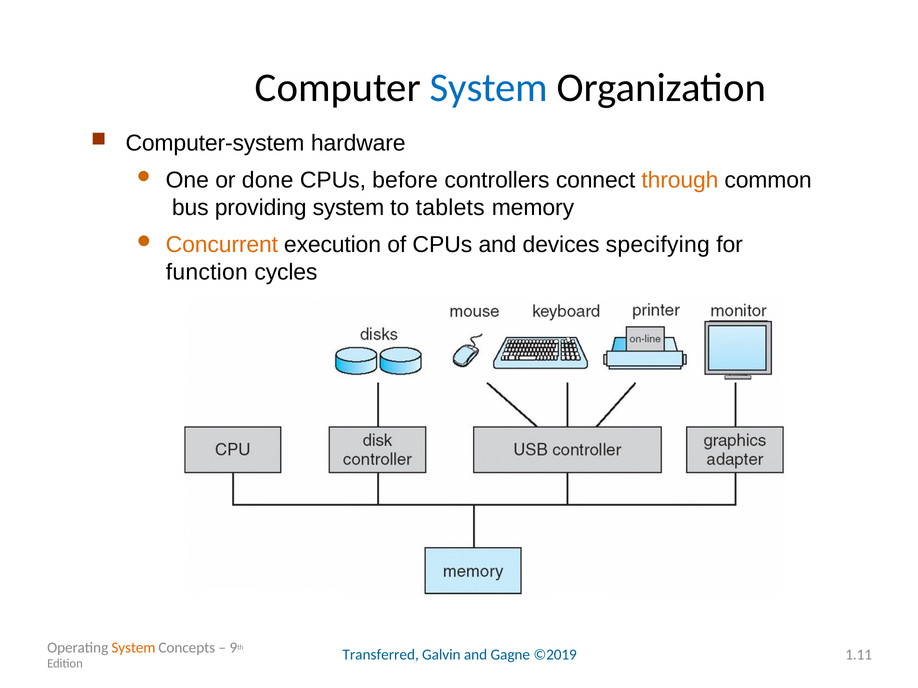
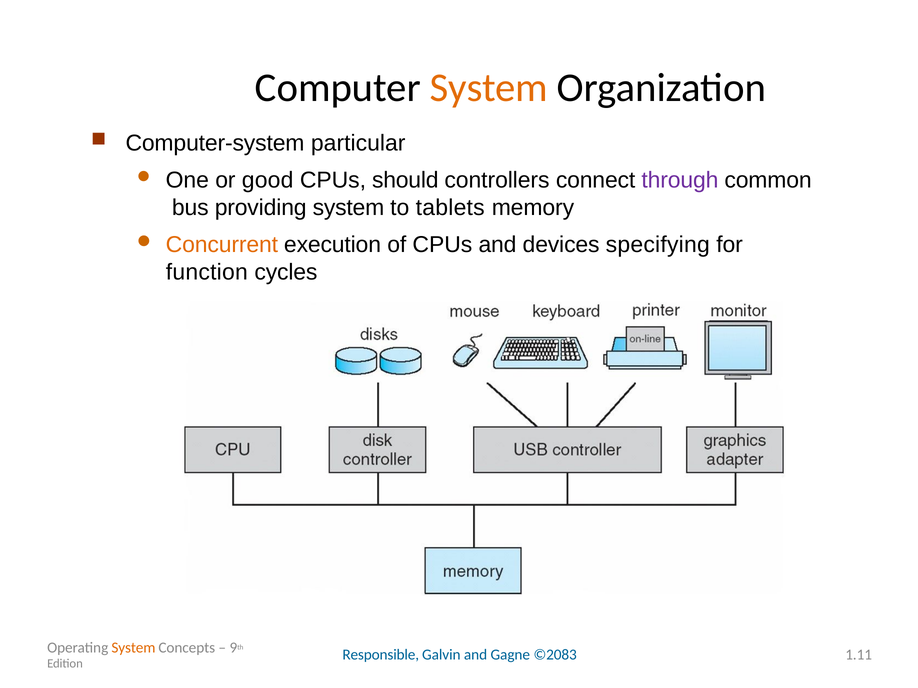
System at (489, 88) colour: blue -> orange
hardware: hardware -> particular
done: done -> good
before: before -> should
through colour: orange -> purple
Transferred: Transferred -> Responsible
©2019: ©2019 -> ©2083
